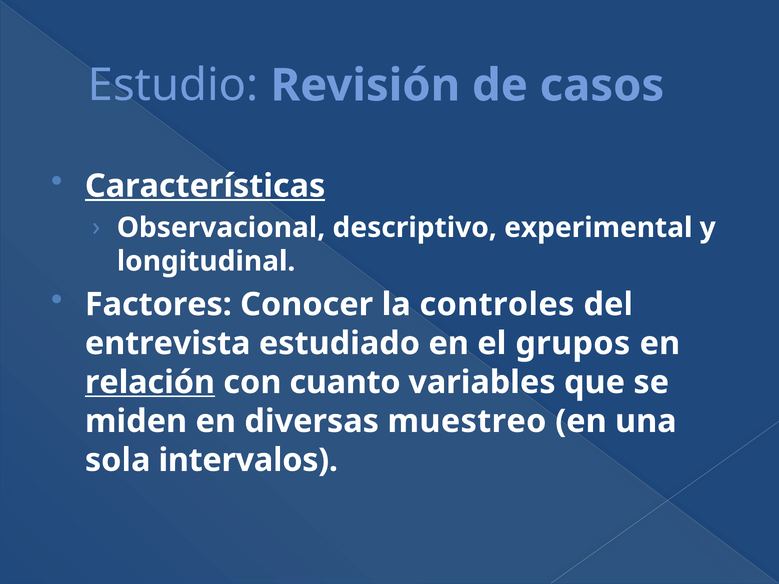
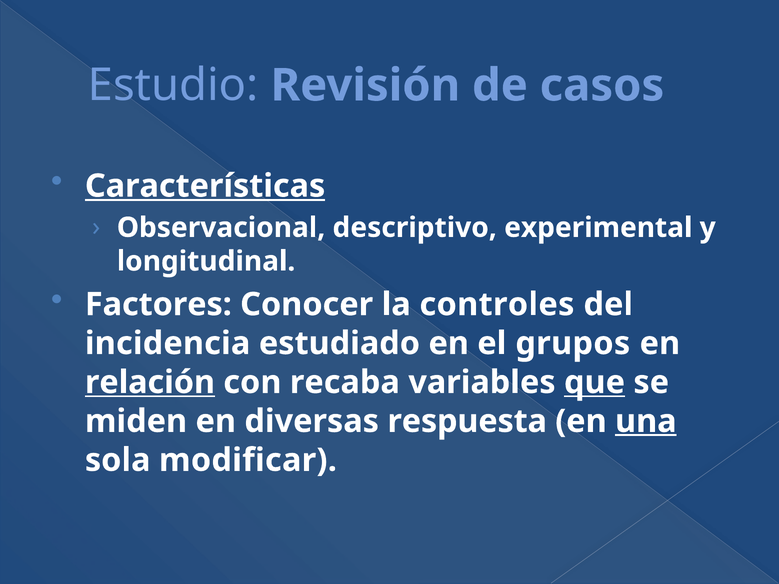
entrevista: entrevista -> incidencia
cuanto: cuanto -> recaba
que underline: none -> present
muestreo: muestreo -> respuesta
una underline: none -> present
intervalos: intervalos -> modificar
